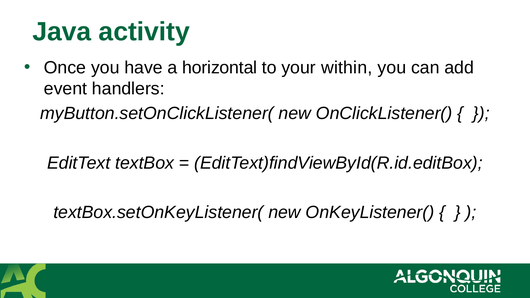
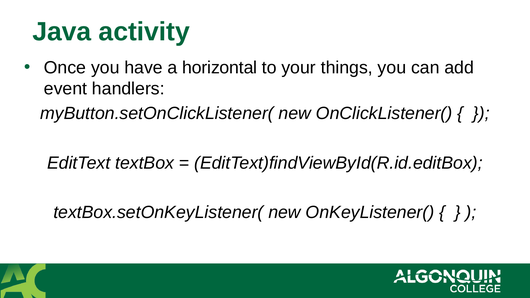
within: within -> things
